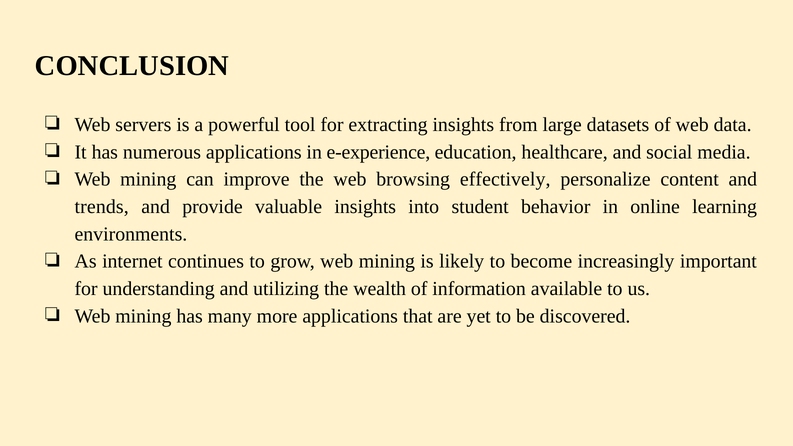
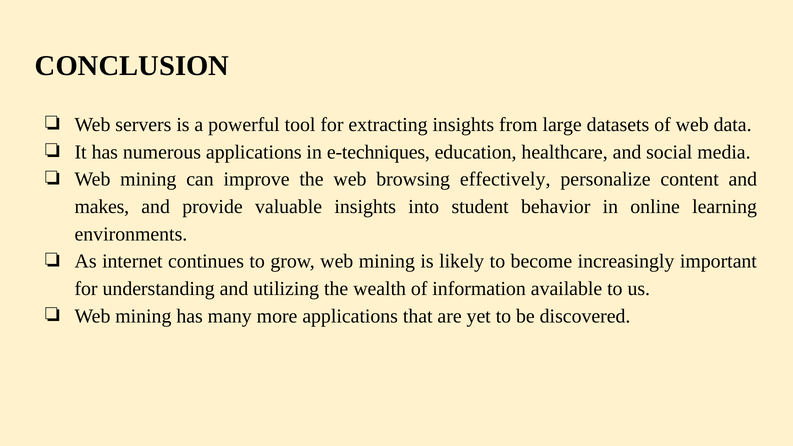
e-experience: e-experience -> e-techniques
trends: trends -> makes
